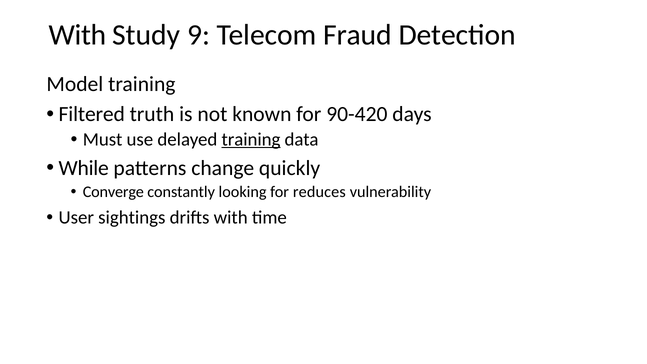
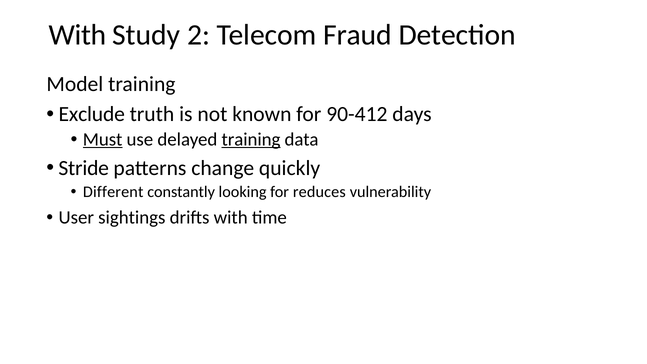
9: 9 -> 2
Filtered: Filtered -> Exclude
90-420: 90-420 -> 90-412
Must underline: none -> present
While: While -> Stride
Converge: Converge -> Different
